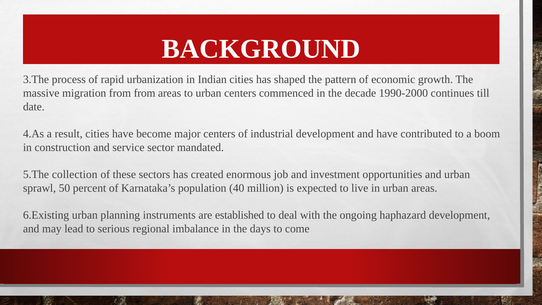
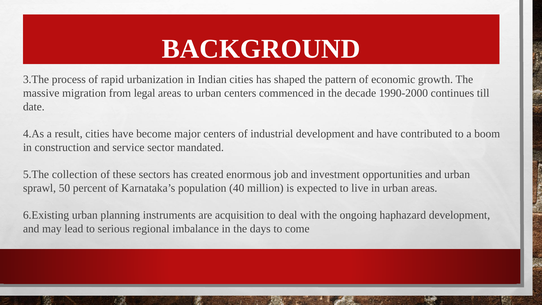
from from: from -> legal
established: established -> acquisition
